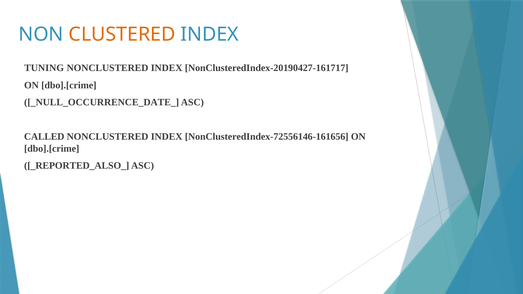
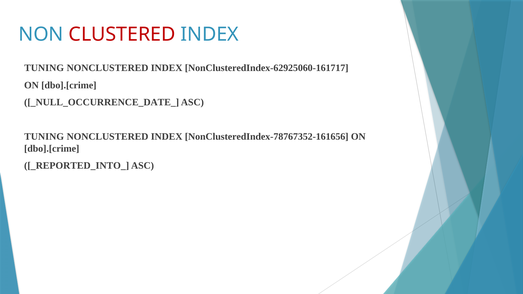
CLUSTERED colour: orange -> red
NonClusteredIndex-20190427-161717: NonClusteredIndex-20190427-161717 -> NonClusteredIndex-62925060-161717
CALLED at (44, 137): CALLED -> TUNING
NonClusteredIndex-72556146-161656: NonClusteredIndex-72556146-161656 -> NonClusteredIndex-78767352-161656
_REPORTED_ALSO_: _REPORTED_ALSO_ -> _REPORTED_INTO_
